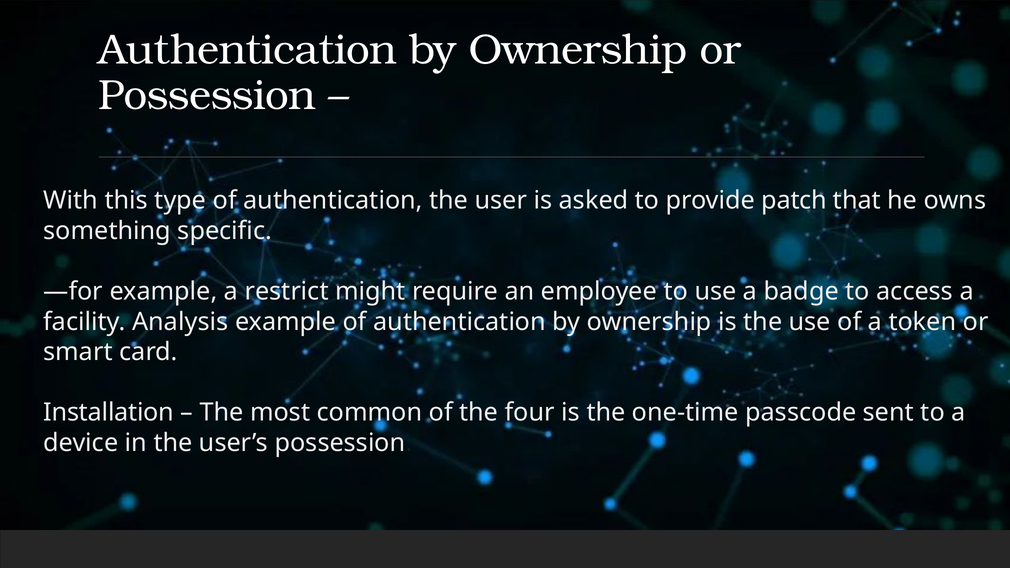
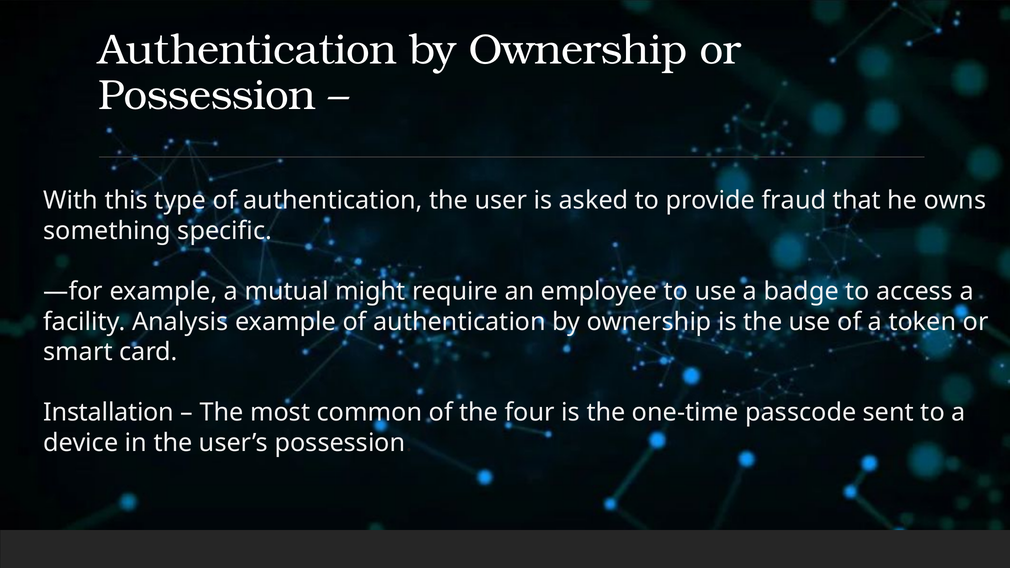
patch: patch -> fraud
restrict: restrict -> mutual
